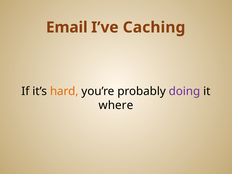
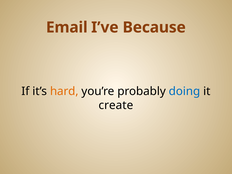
Caching: Caching -> Because
doing colour: purple -> blue
where: where -> create
